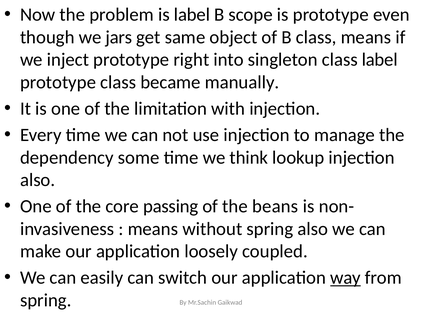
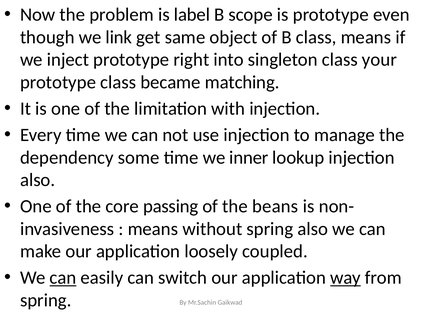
jars: jars -> link
class label: label -> your
manually: manually -> matching
think: think -> inner
can at (63, 277) underline: none -> present
